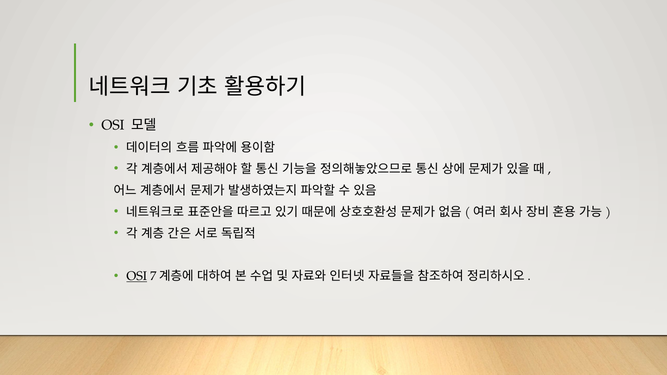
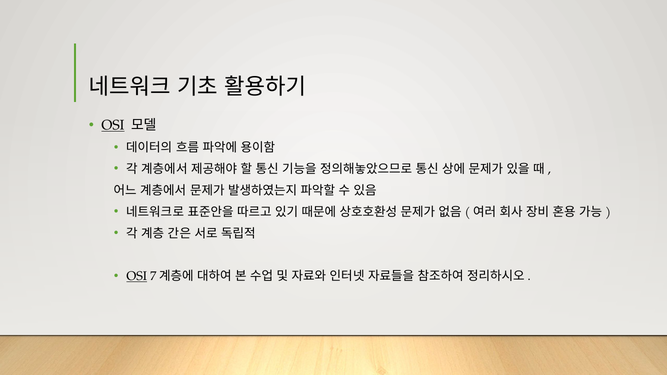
OSI at (113, 125) underline: none -> present
